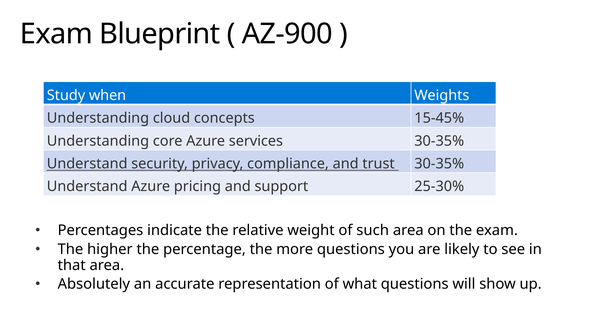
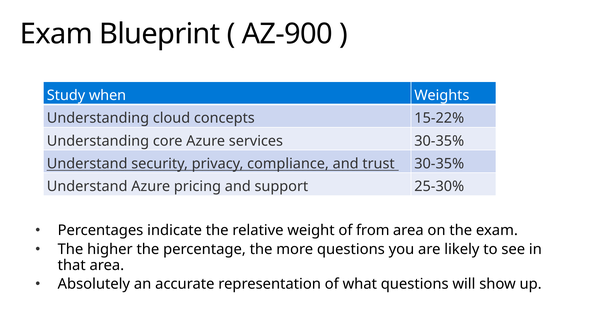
15-45%: 15-45% -> 15-22%
such: such -> from
